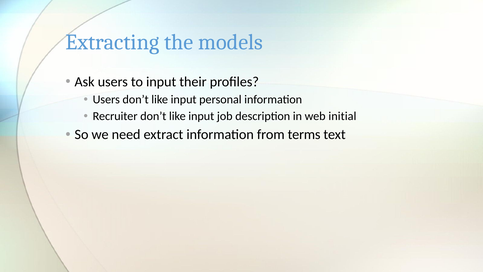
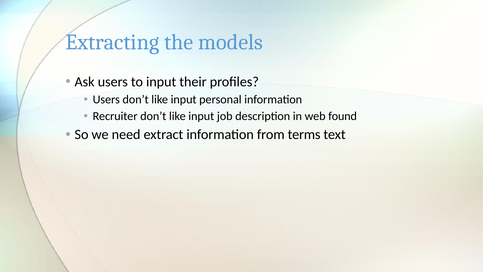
initial: initial -> found
